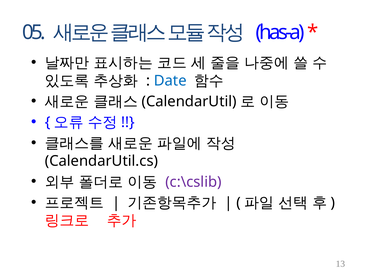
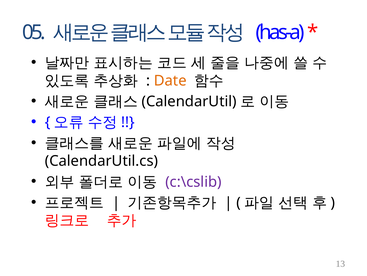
Date colour: blue -> orange
